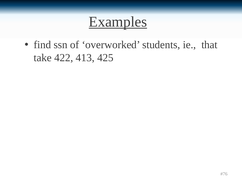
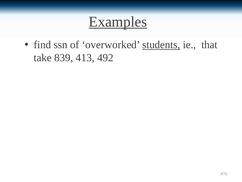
students underline: none -> present
422: 422 -> 839
425: 425 -> 492
